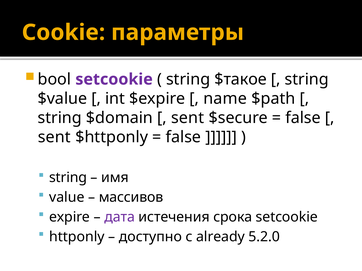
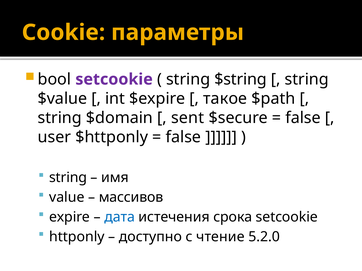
$такое: $такое -> $string
name: name -> такое
sent at (54, 137): sent -> user
дата colour: purple -> blue
already: already -> чтение
